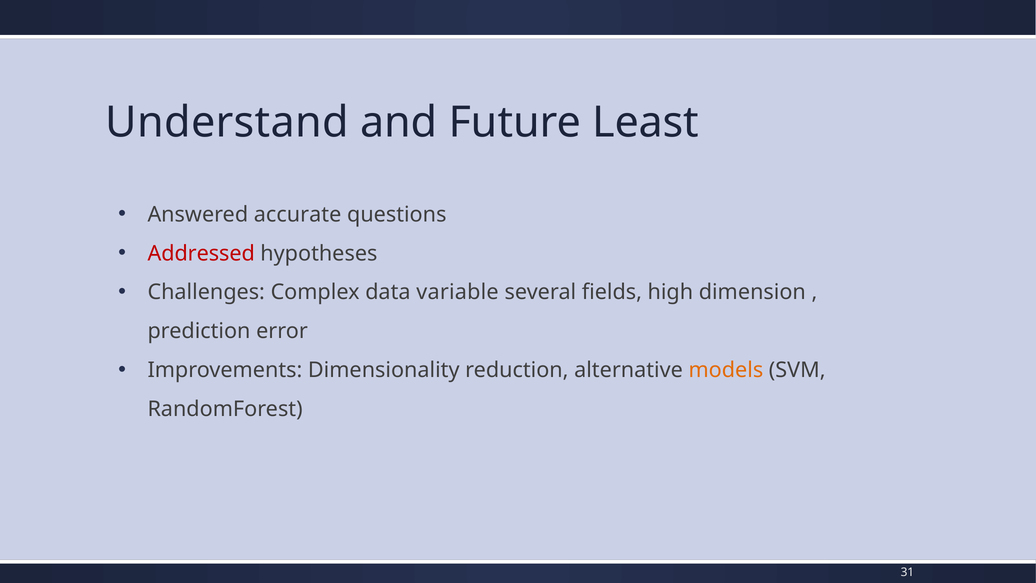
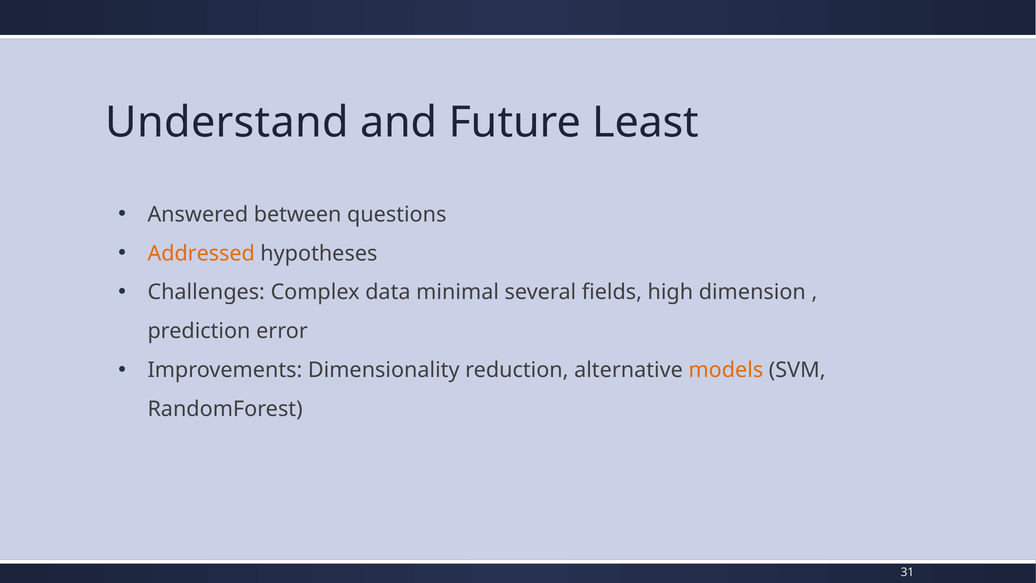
accurate: accurate -> between
Addressed colour: red -> orange
variable: variable -> minimal
